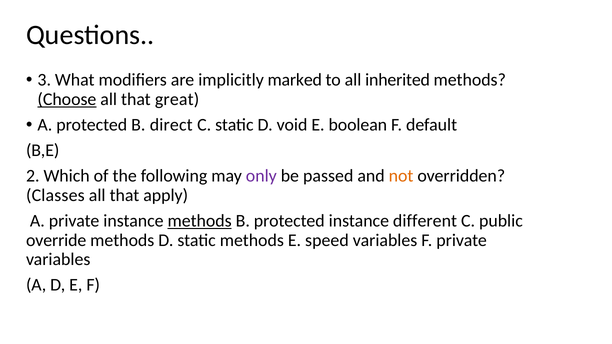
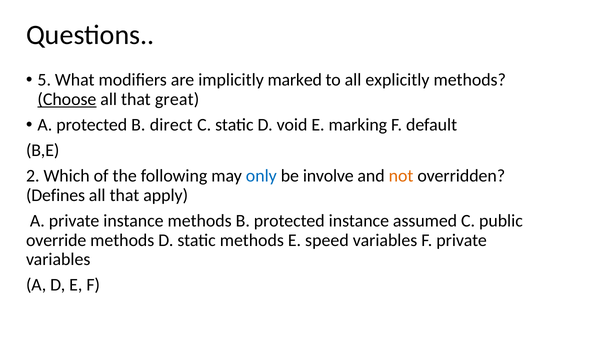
3: 3 -> 5
inherited: inherited -> explicitly
boolean: boolean -> marking
only colour: purple -> blue
passed: passed -> involve
Classes: Classes -> Defines
methods at (200, 221) underline: present -> none
different: different -> assumed
